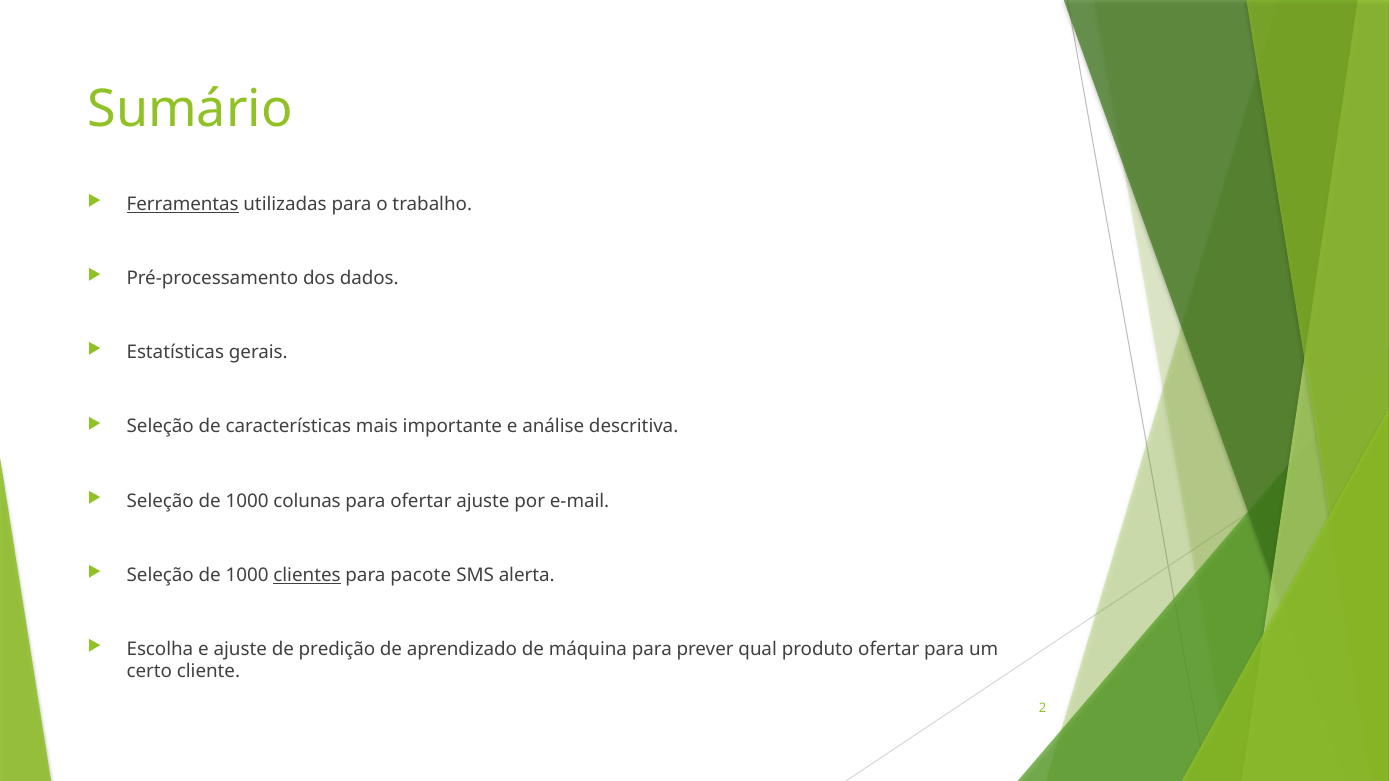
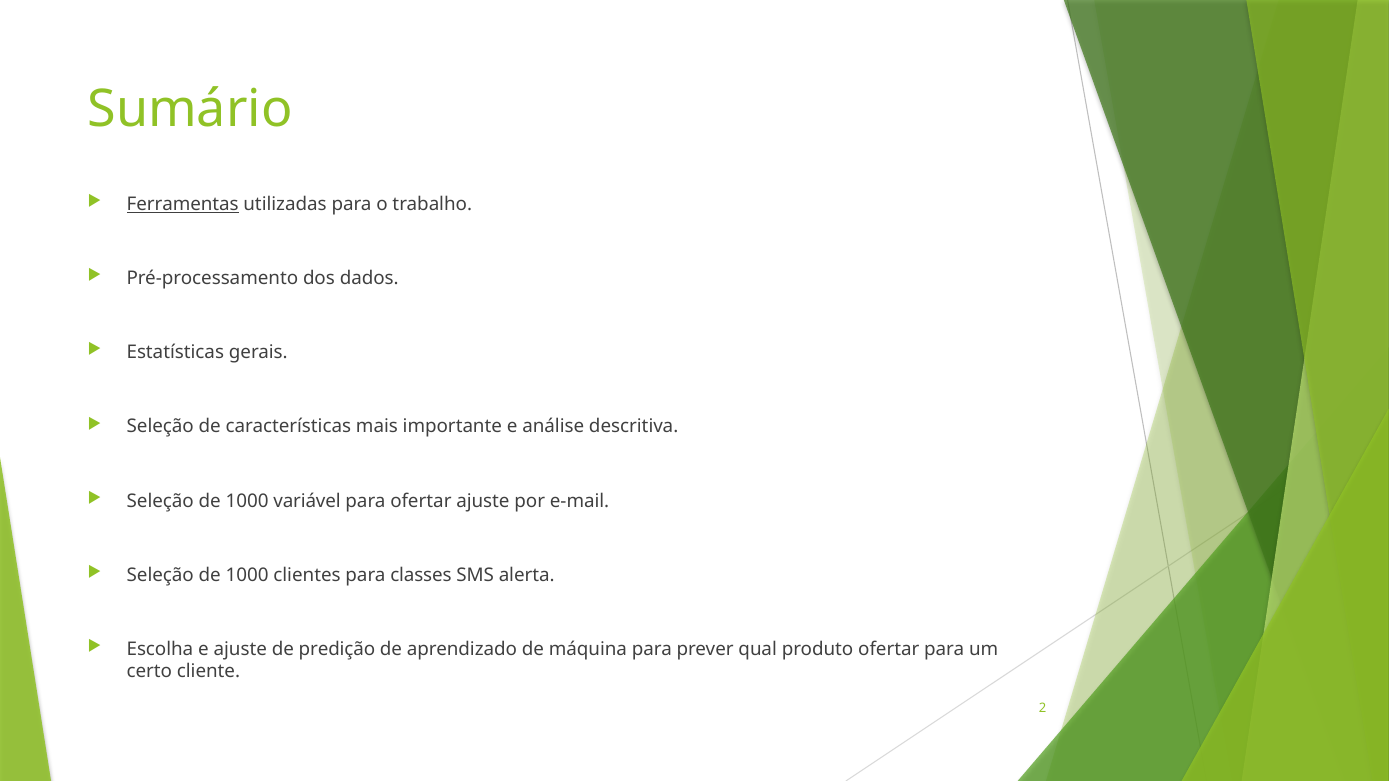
colunas: colunas -> variável
clientes underline: present -> none
pacote: pacote -> classes
